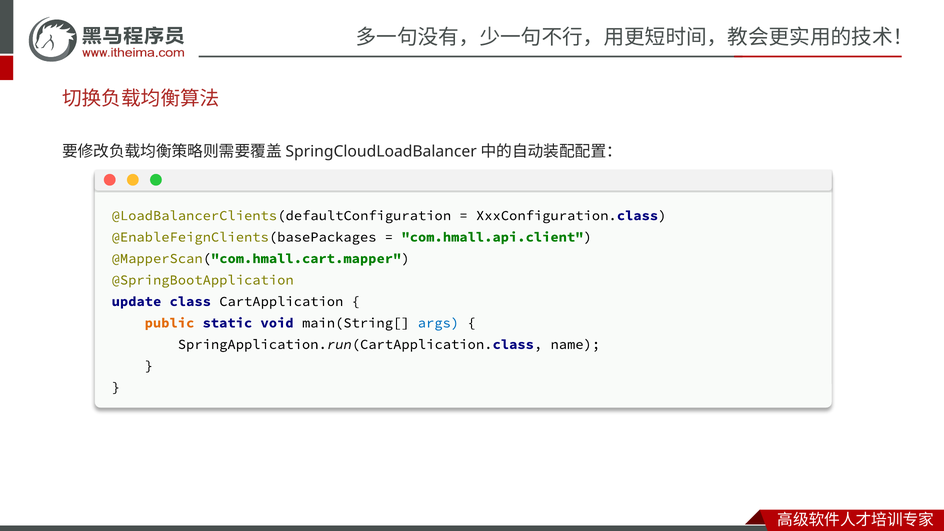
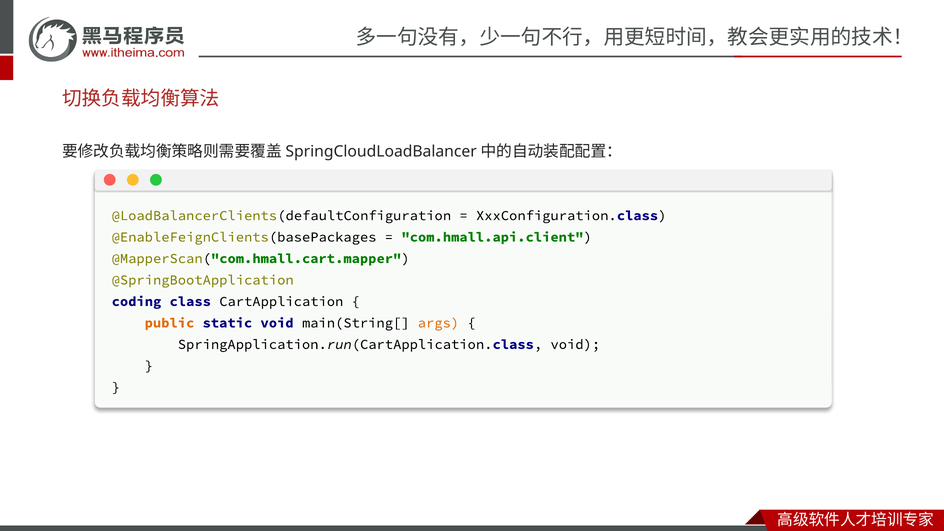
update: update -> coding
args colour: blue -> orange
SpringApplication.run(CartApplication.class name: name -> void
